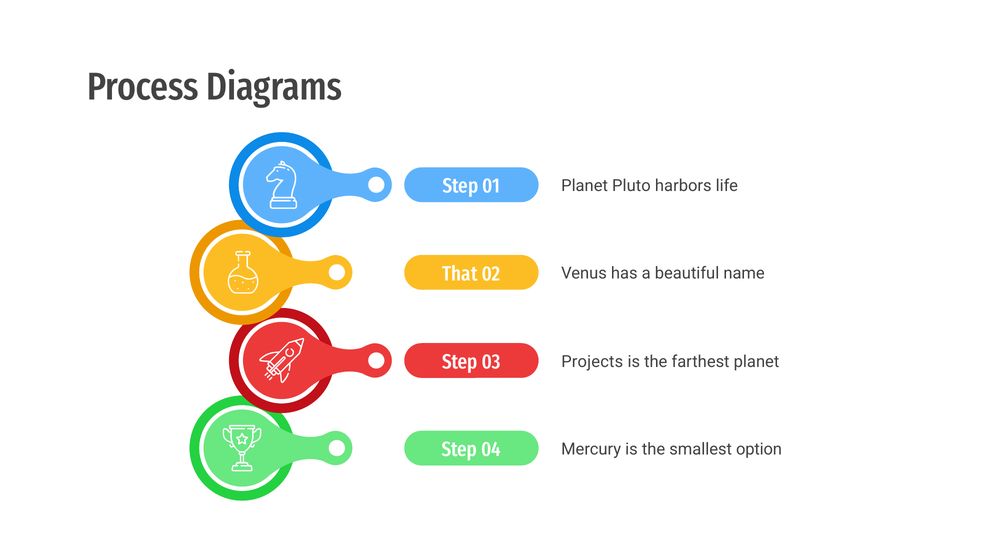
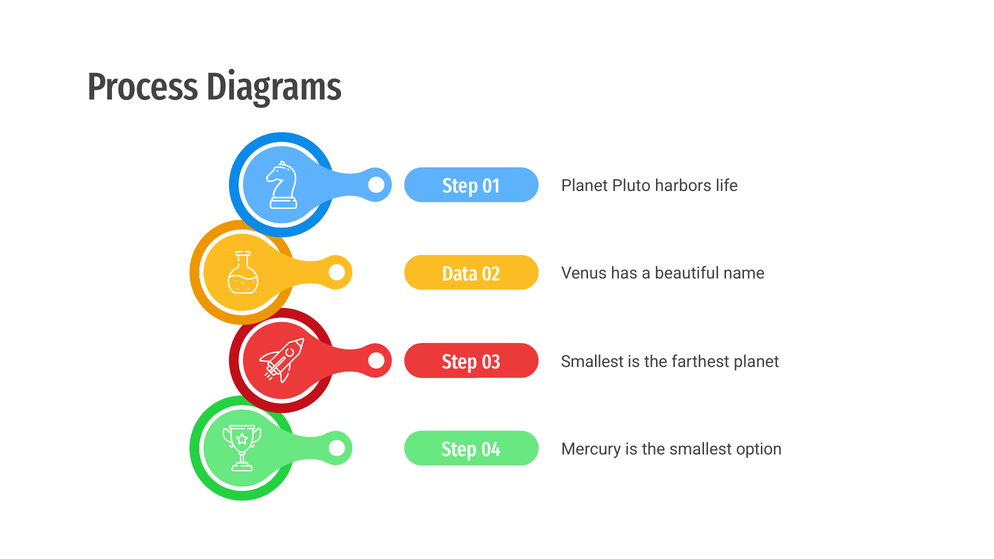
That: That -> Data
03 Projects: Projects -> Smallest
